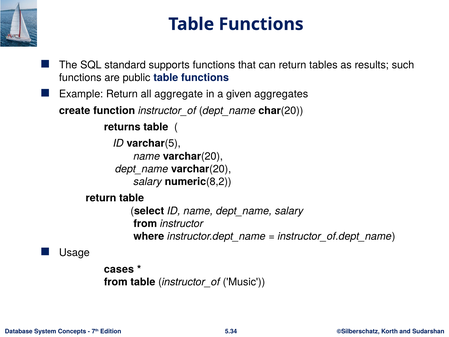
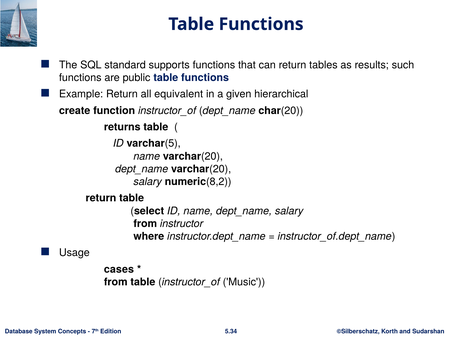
aggregate: aggregate -> equivalent
aggregates: aggregates -> hierarchical
